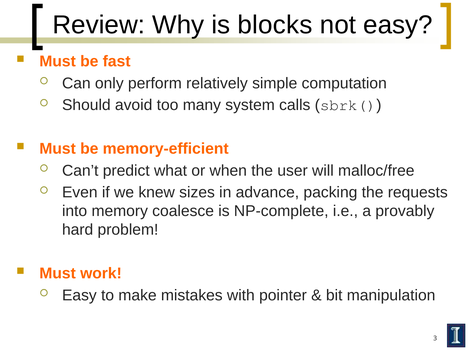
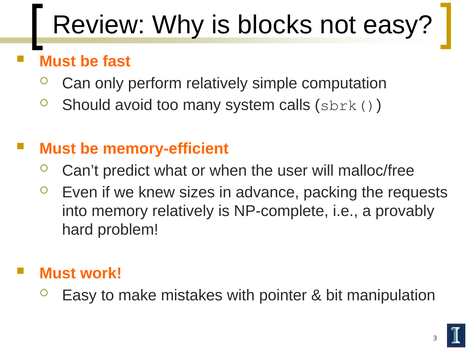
memory coalesce: coalesce -> relatively
